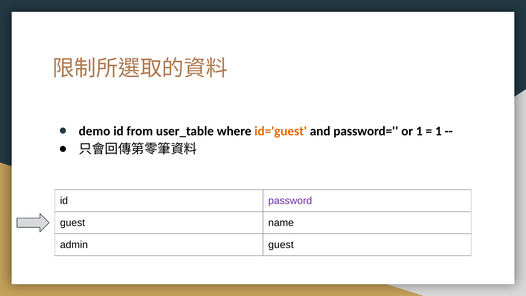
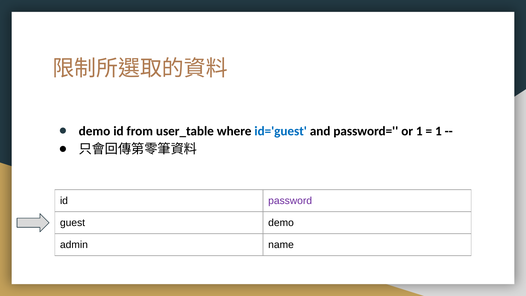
id='guest colour: orange -> blue
guest name: name -> demo
admin guest: guest -> name
